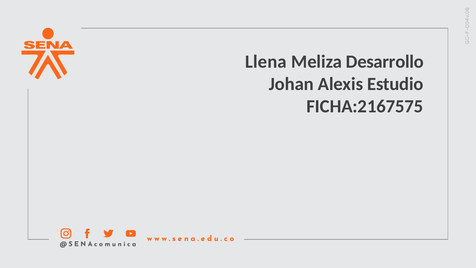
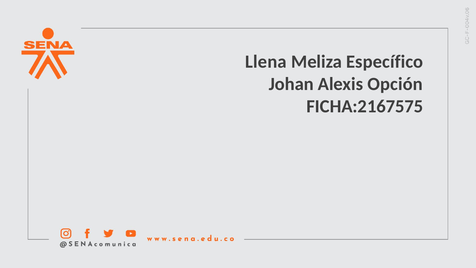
Desarrollo: Desarrollo -> Específico
Estudio: Estudio -> Opción
